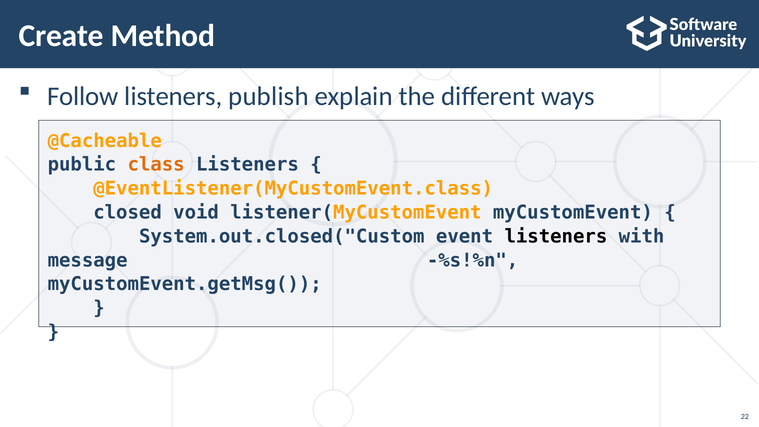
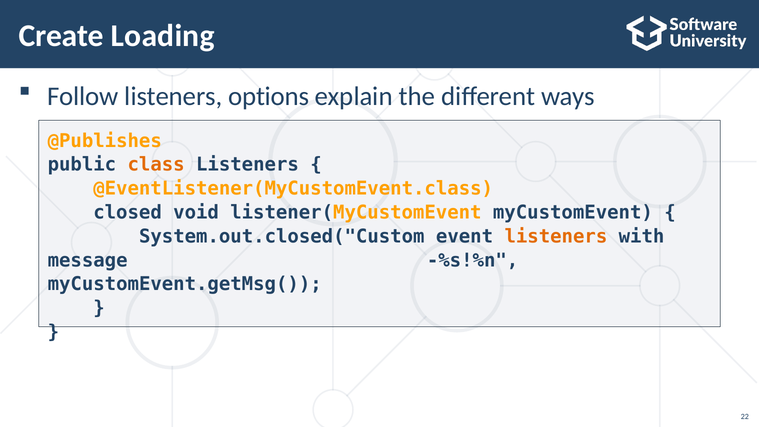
Method: Method -> Loading
publish: publish -> options
@Cacheable: @Cacheable -> @Publishes
listeners at (556, 236) colour: black -> orange
